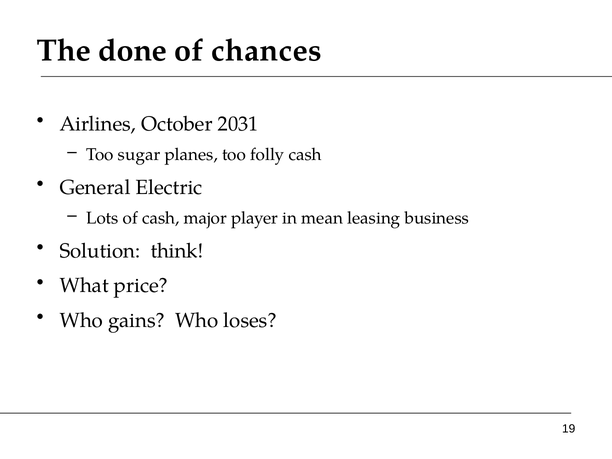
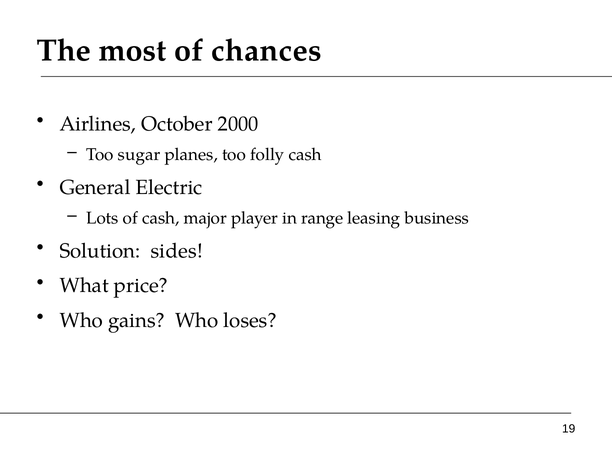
done: done -> most
2031: 2031 -> 2000
mean: mean -> range
think: think -> sides
